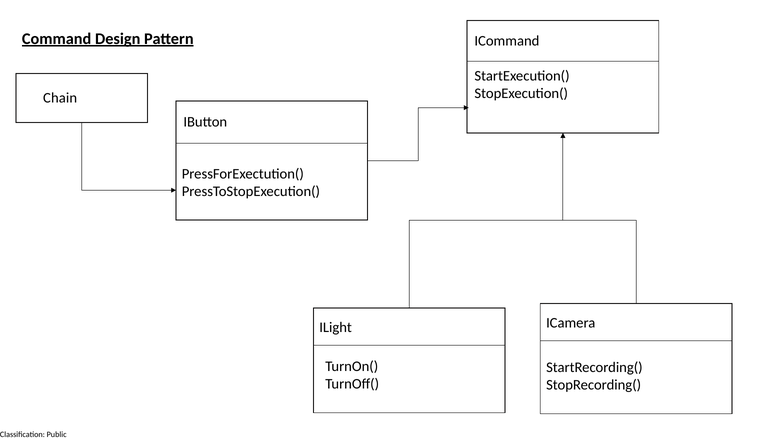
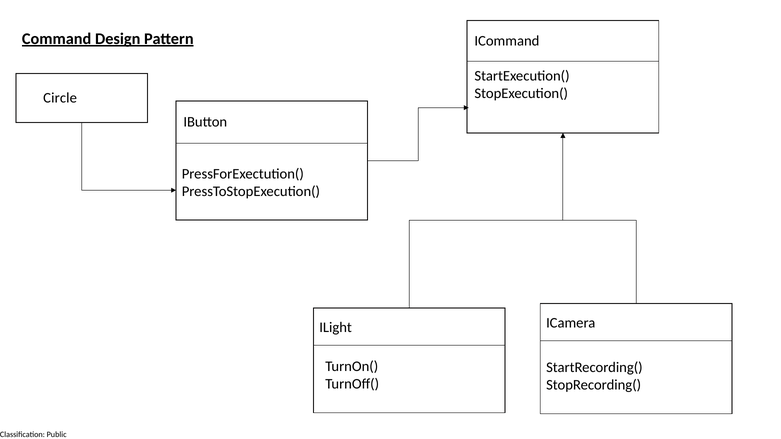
Chain: Chain -> Circle
